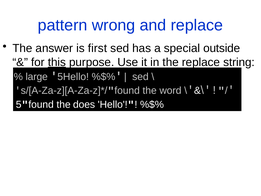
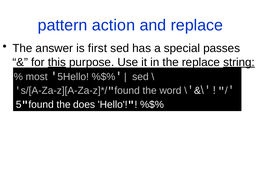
wrong: wrong -> action
outside: outside -> passes
string underline: none -> present
large: large -> most
